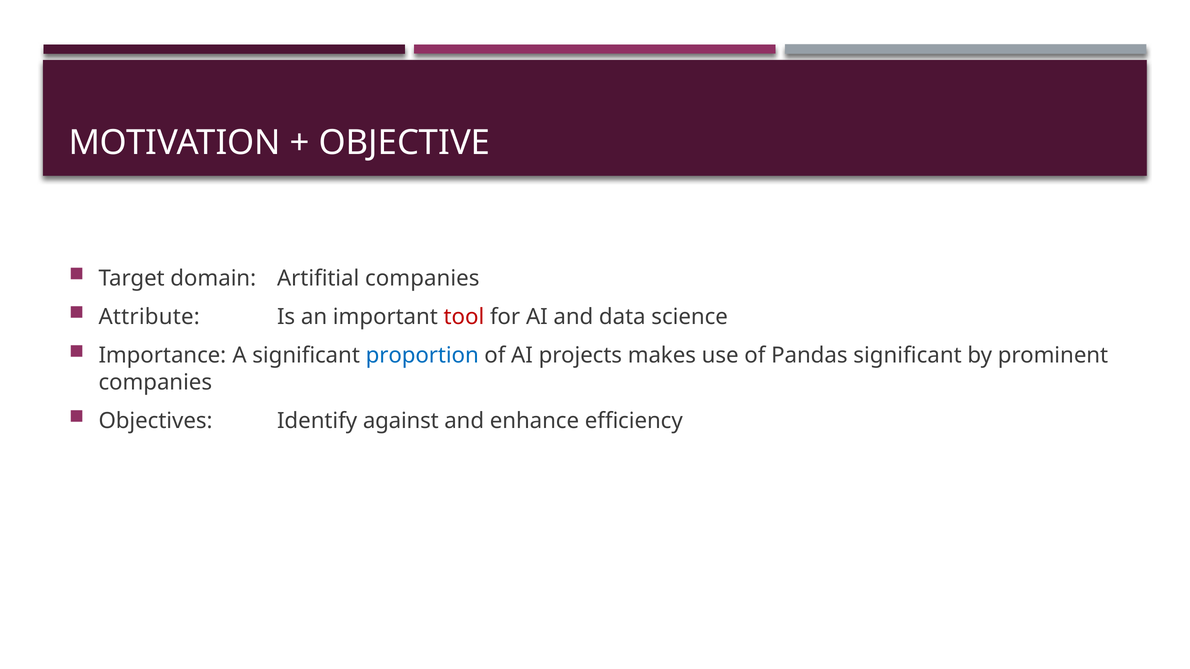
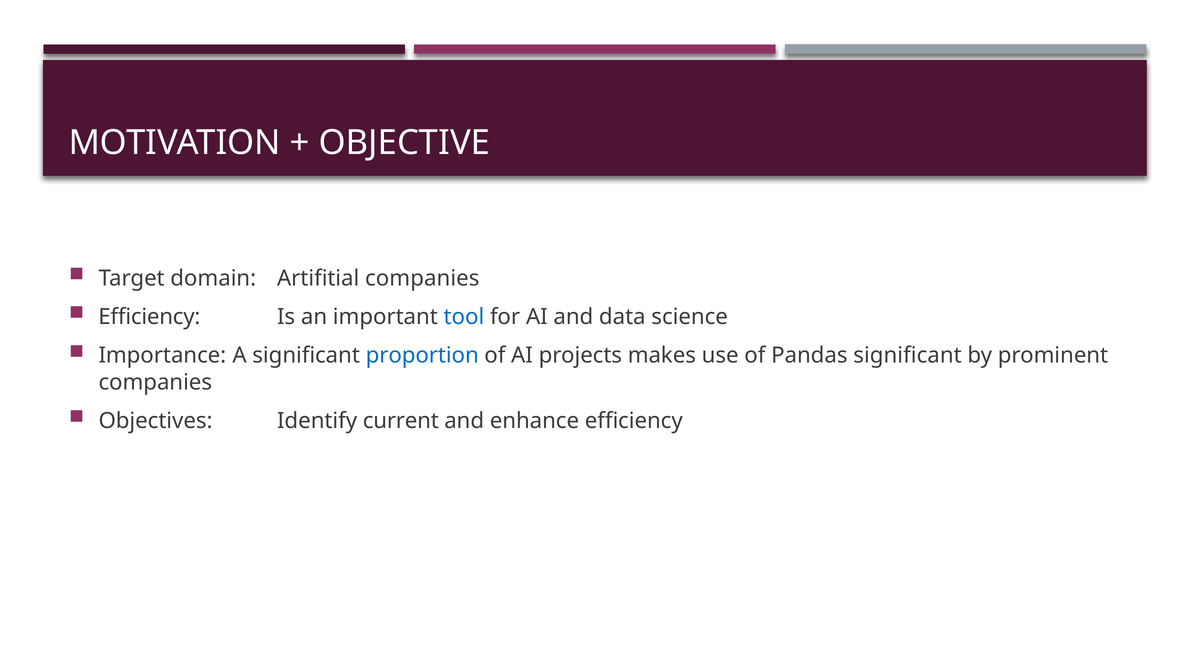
Attribute at (149, 317): Attribute -> Efficiency
tool colour: red -> blue
against: against -> current
